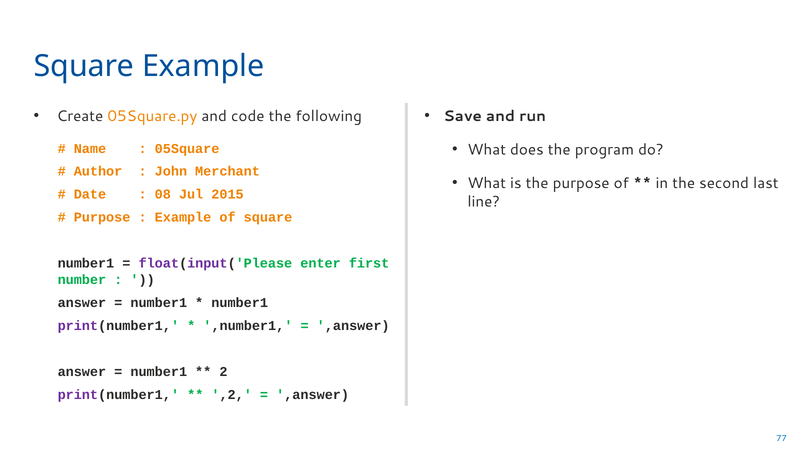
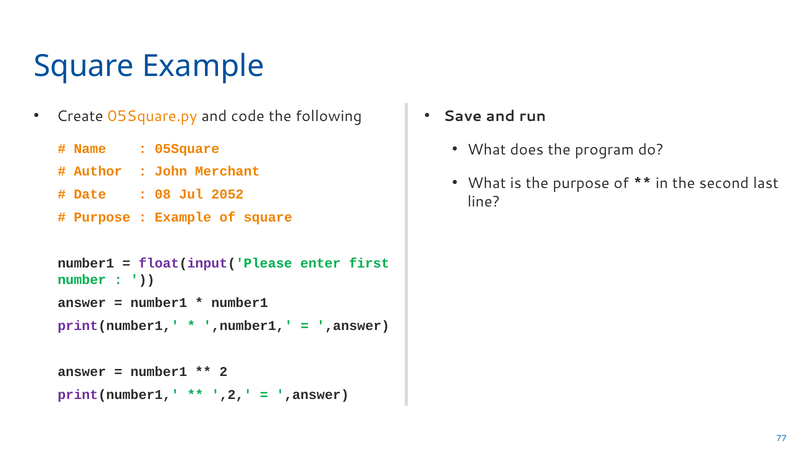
2015: 2015 -> 2052
